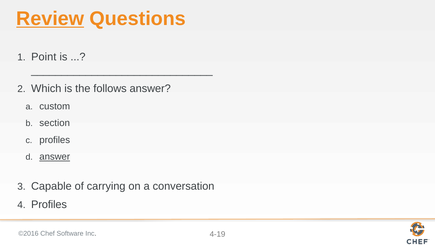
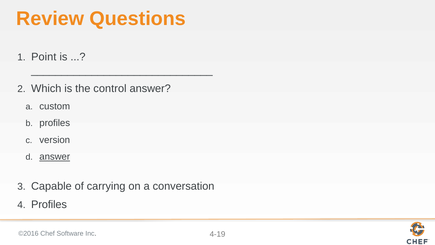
Review underline: present -> none
follows: follows -> control
section at (55, 123): section -> profiles
profiles at (55, 140): profiles -> version
